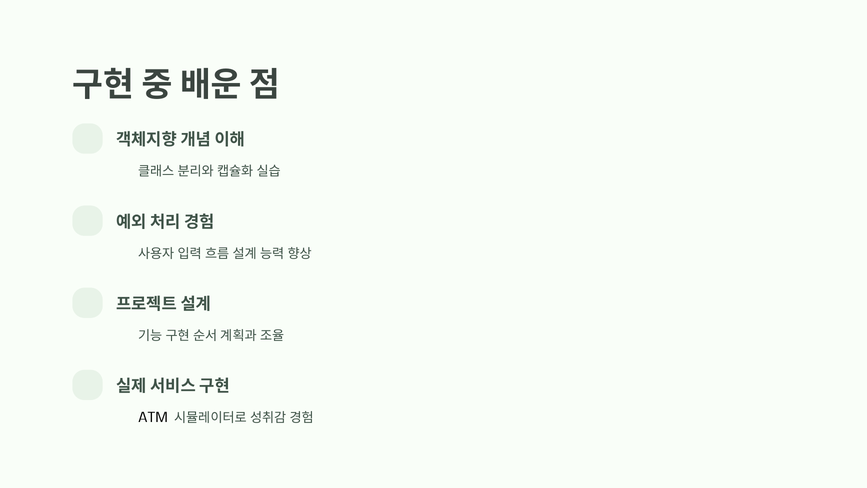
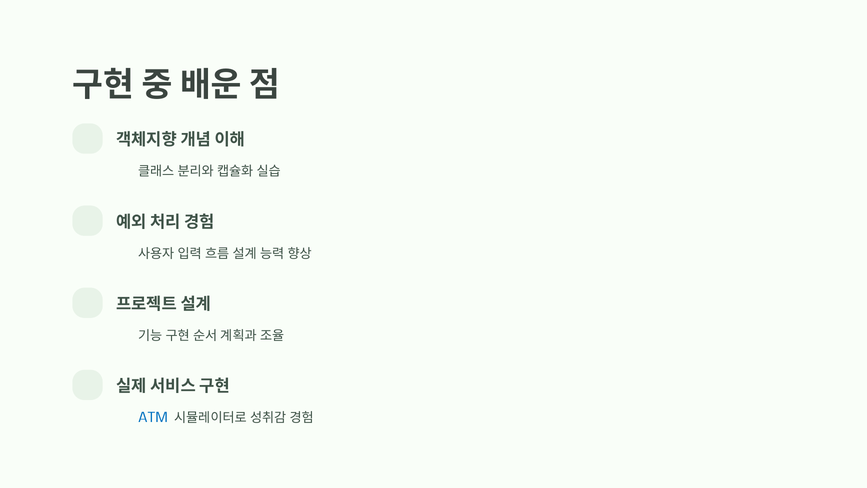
ATM colour: black -> blue
